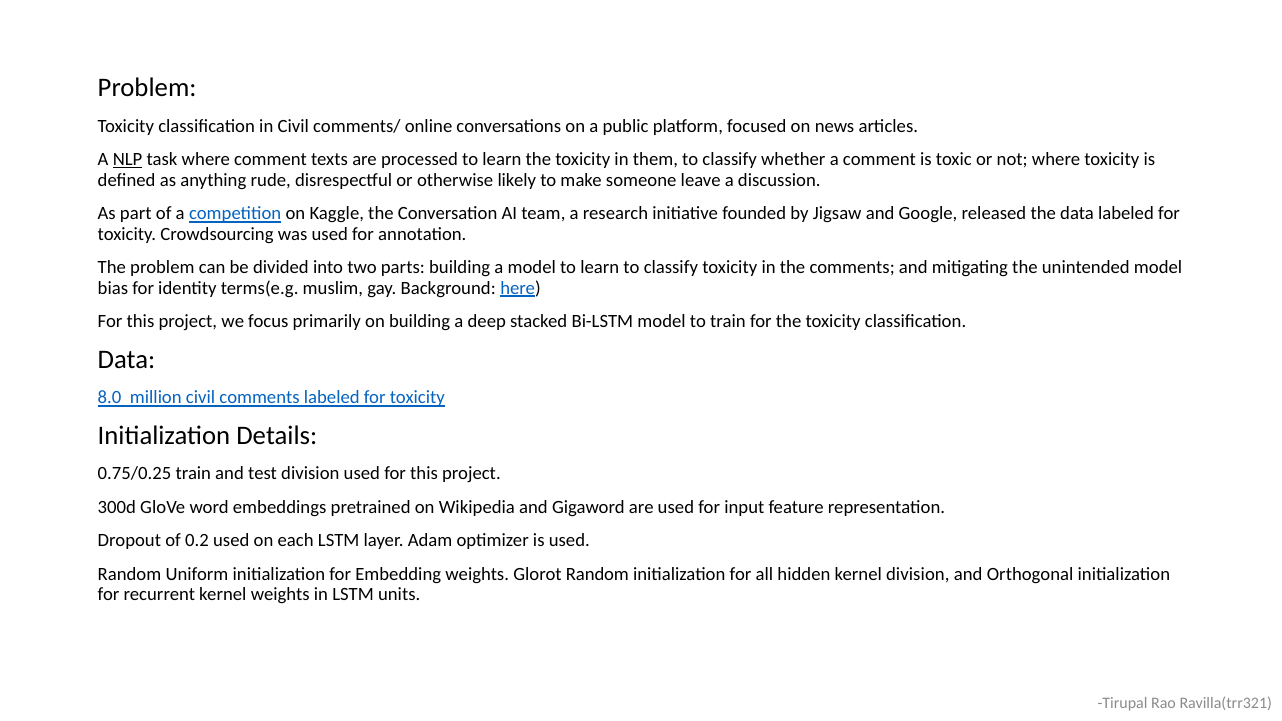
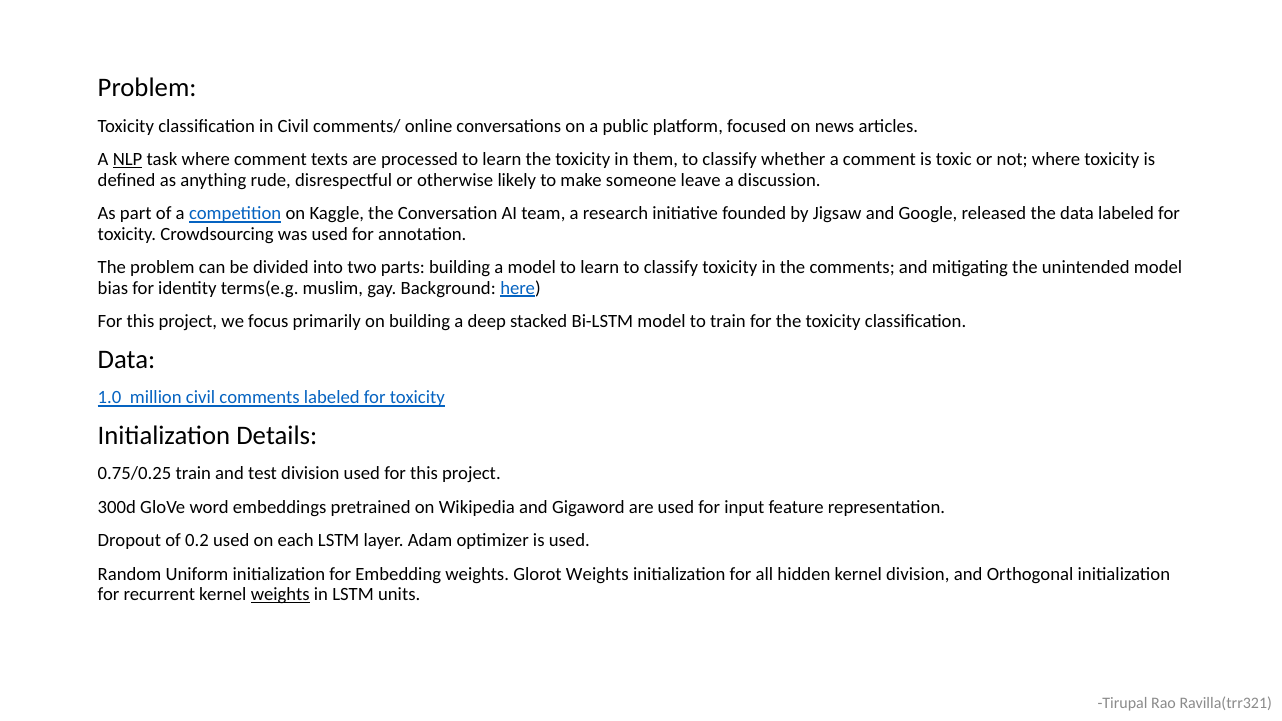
8.0: 8.0 -> 1.0
Glorot Random: Random -> Weights
weights at (280, 594) underline: none -> present
